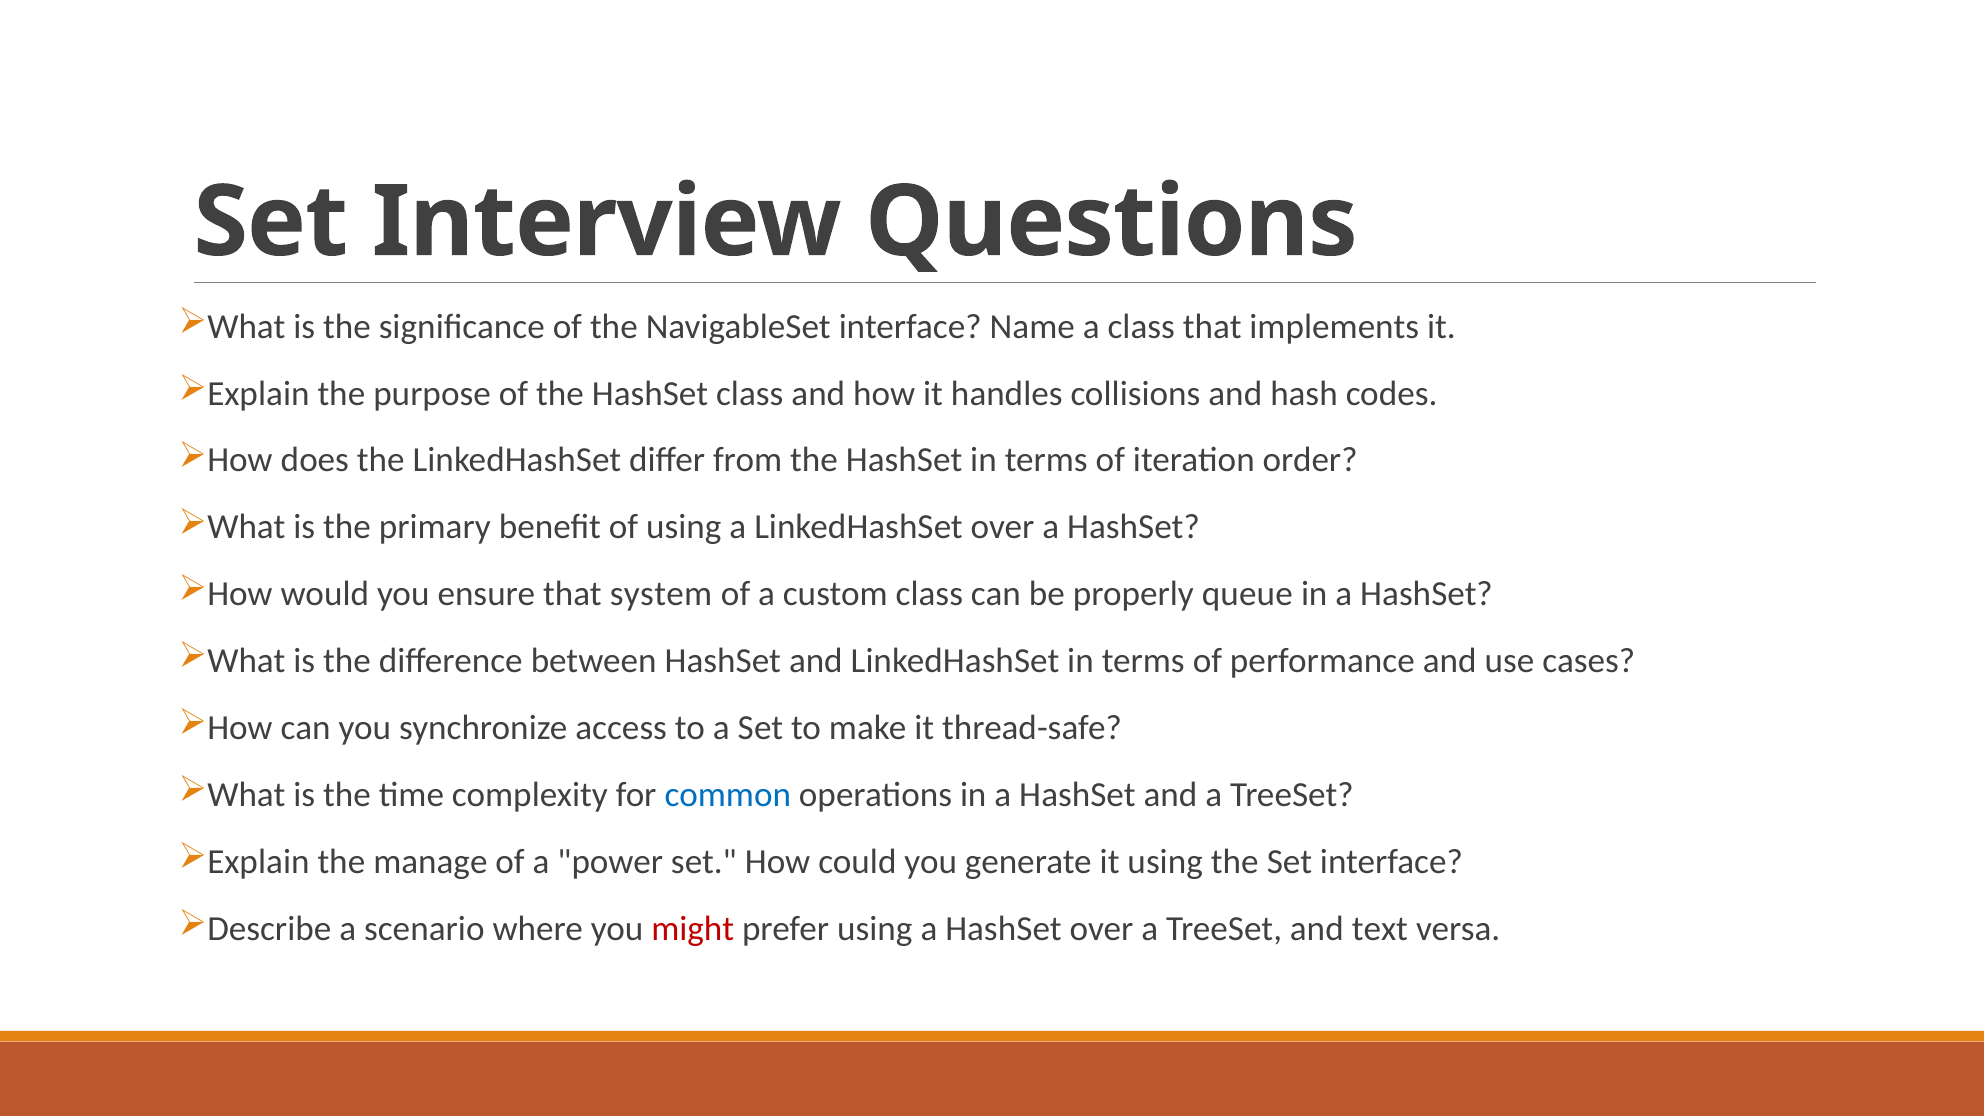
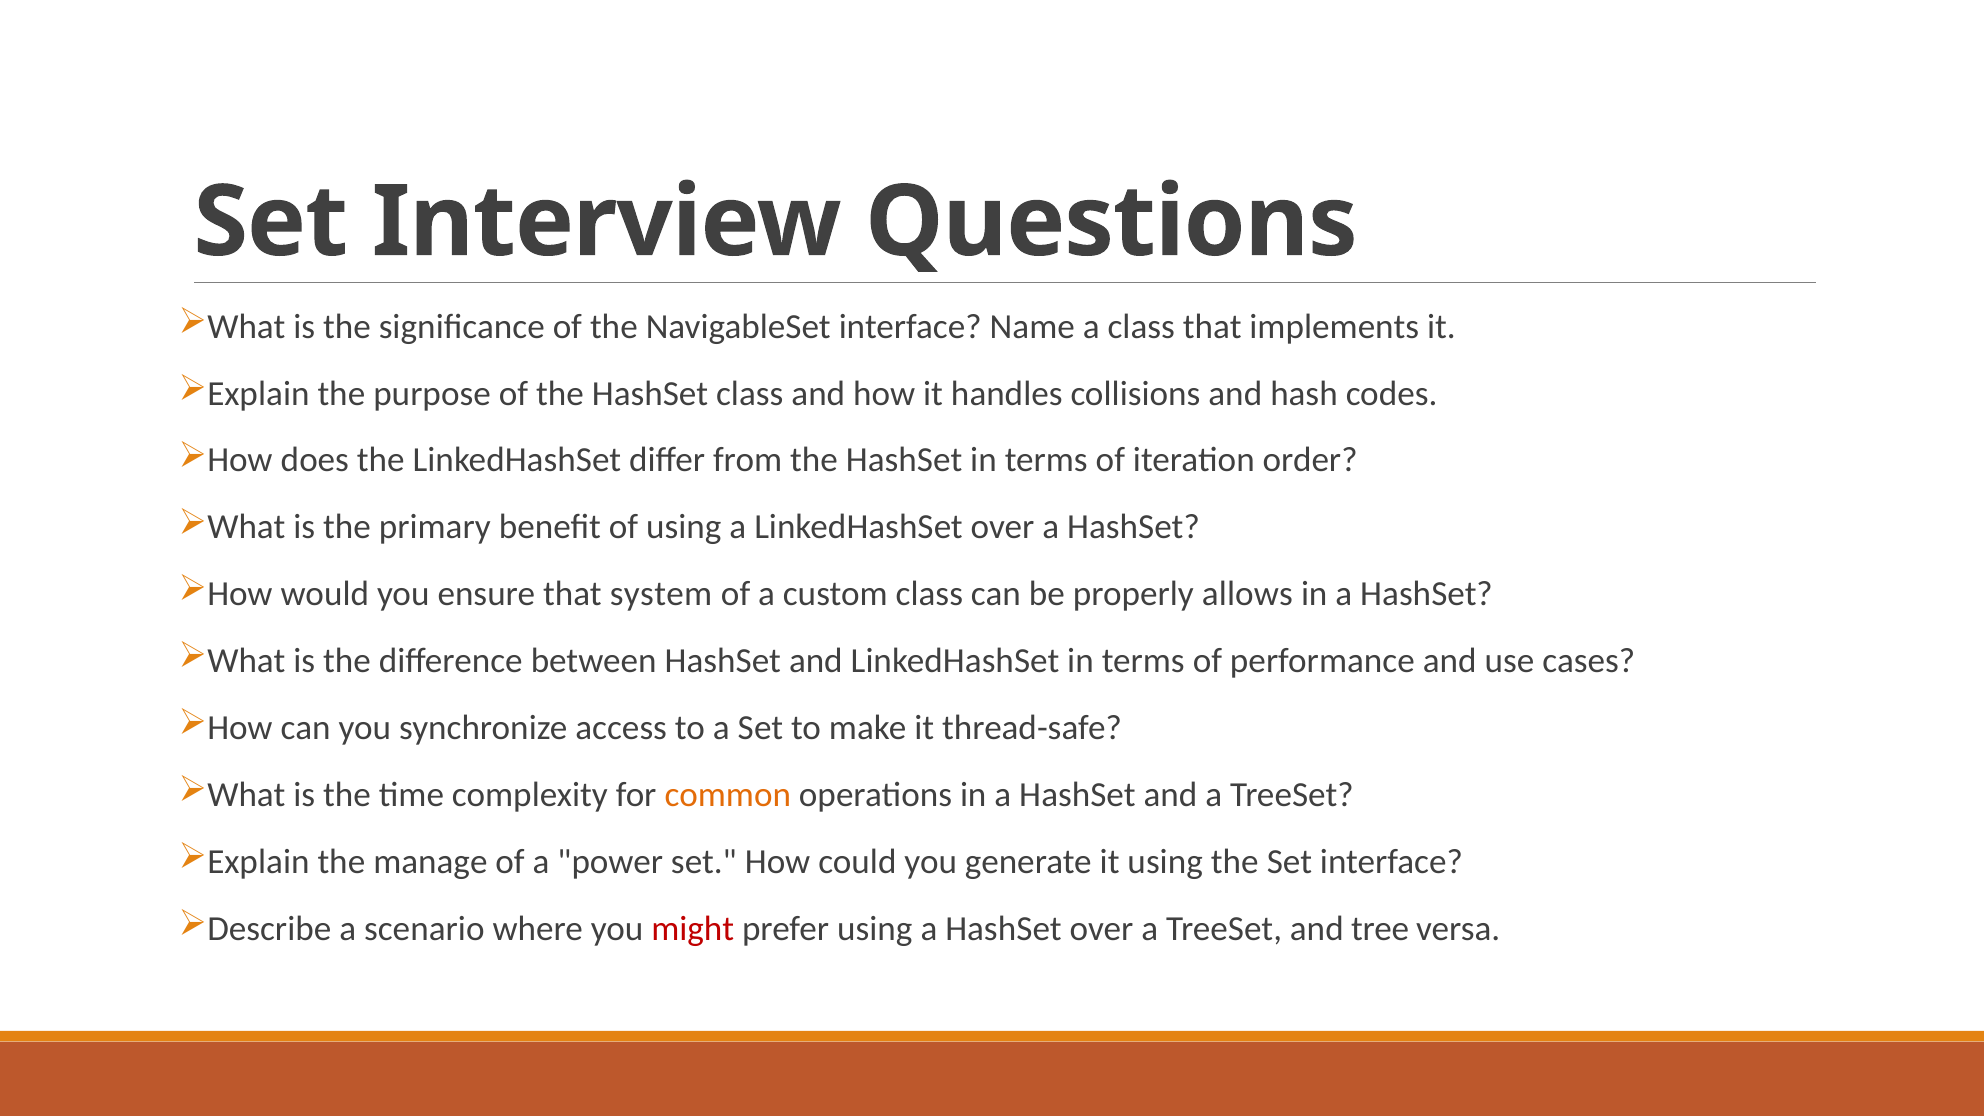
queue: queue -> allows
common colour: blue -> orange
text: text -> tree
